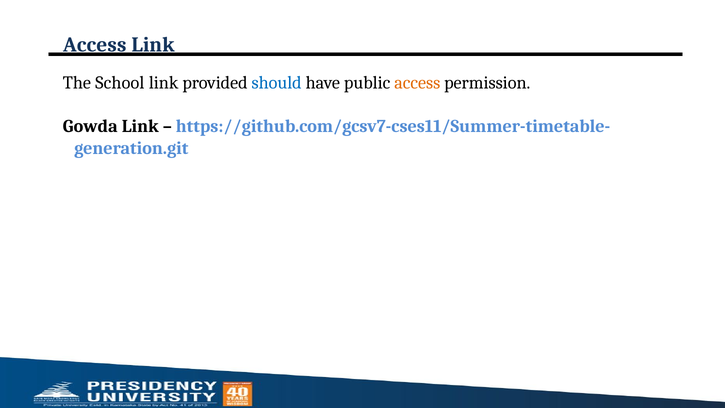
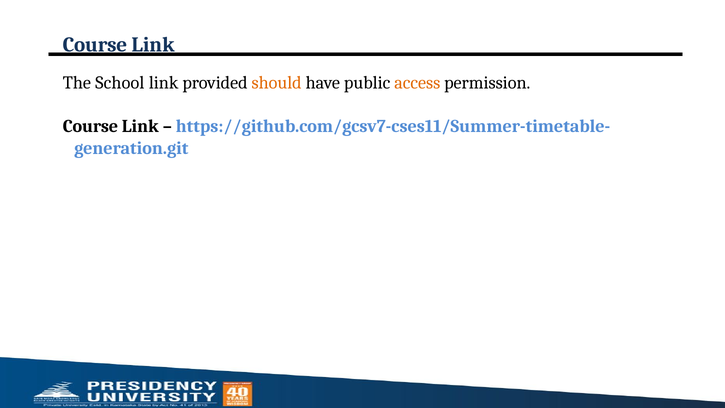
Access at (95, 45): Access -> Course
should colour: blue -> orange
Gowda at (90, 126): Gowda -> Course
